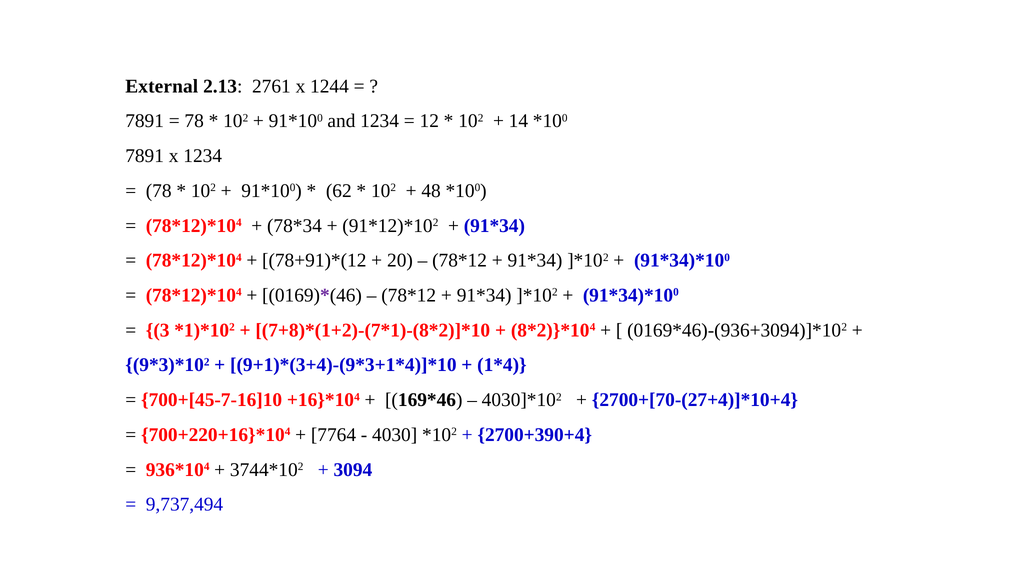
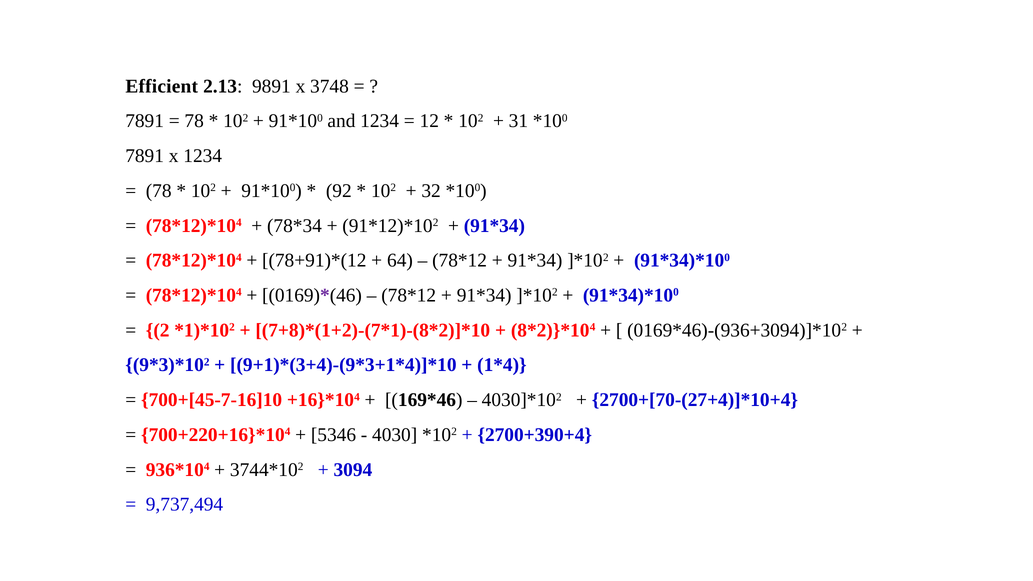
External: External -> Efficient
2761: 2761 -> 9891
1244: 1244 -> 3748
14: 14 -> 31
62: 62 -> 92
48: 48 -> 32
20: 20 -> 64
3: 3 -> 2
7764: 7764 -> 5346
